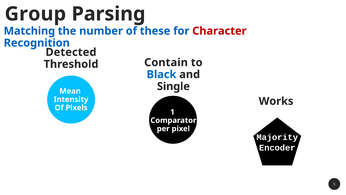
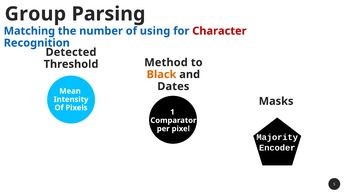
these: these -> using
Contain: Contain -> Method
Black colour: blue -> orange
Single: Single -> Dates
Works: Works -> Masks
